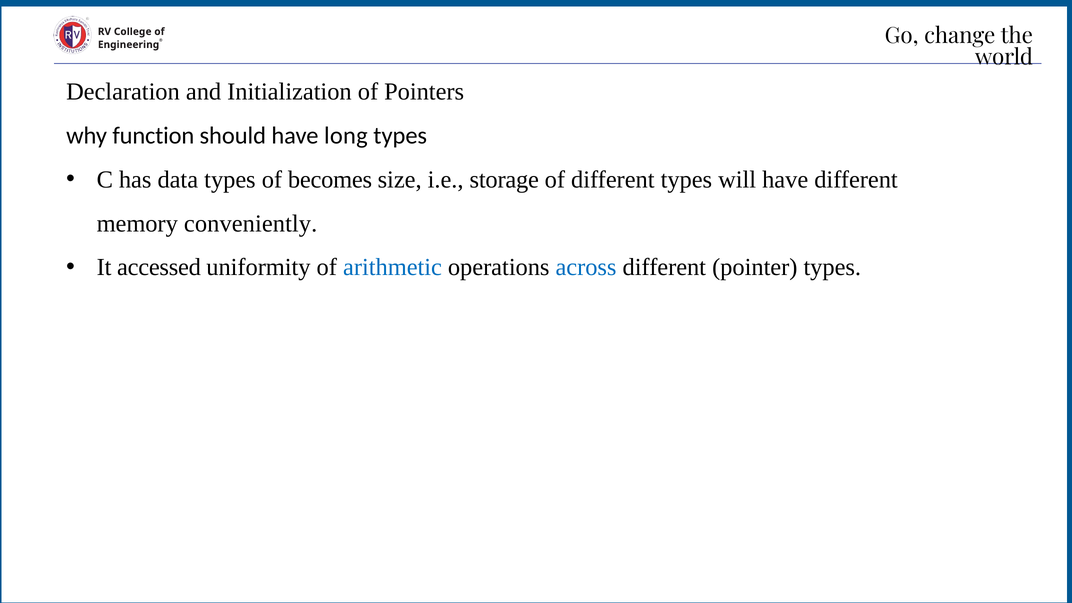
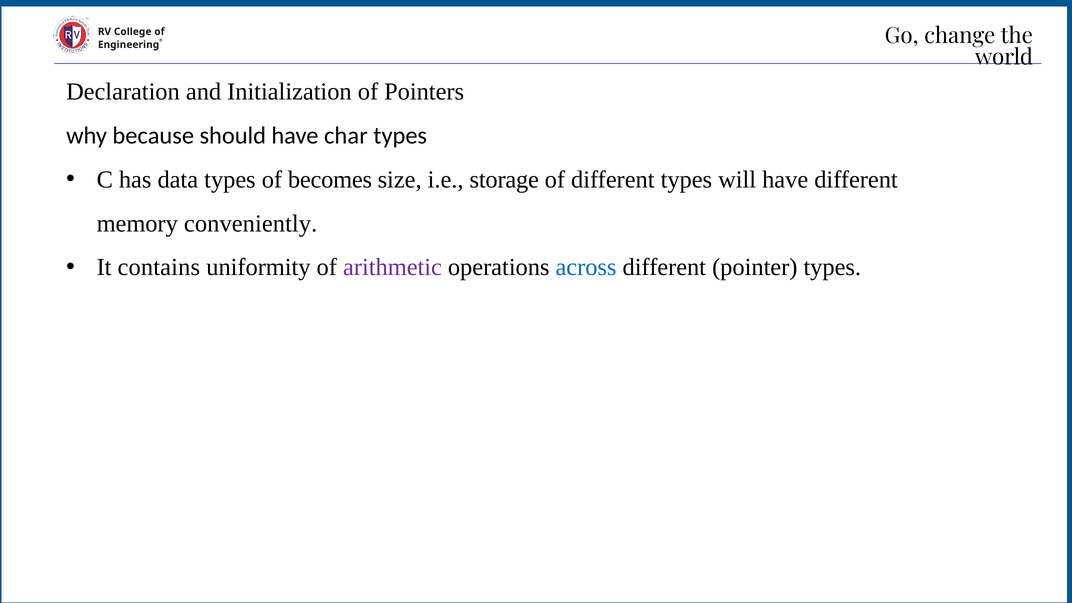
function: function -> because
long: long -> char
accessed: accessed -> contains
arithmetic colour: blue -> purple
